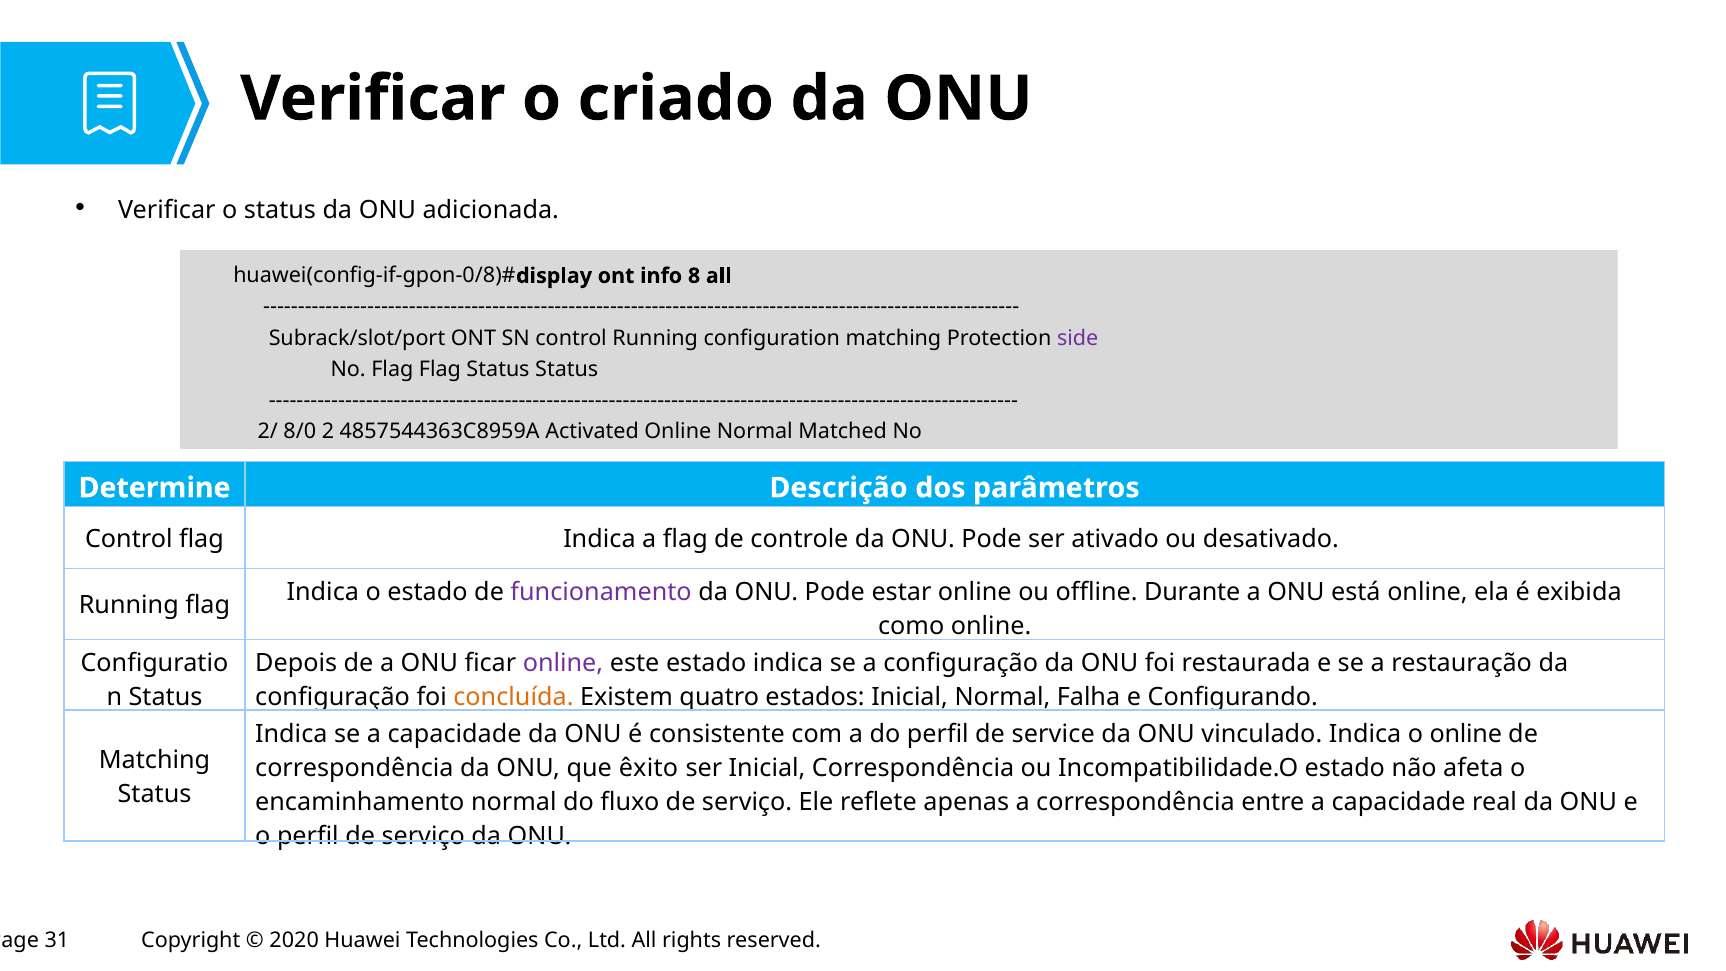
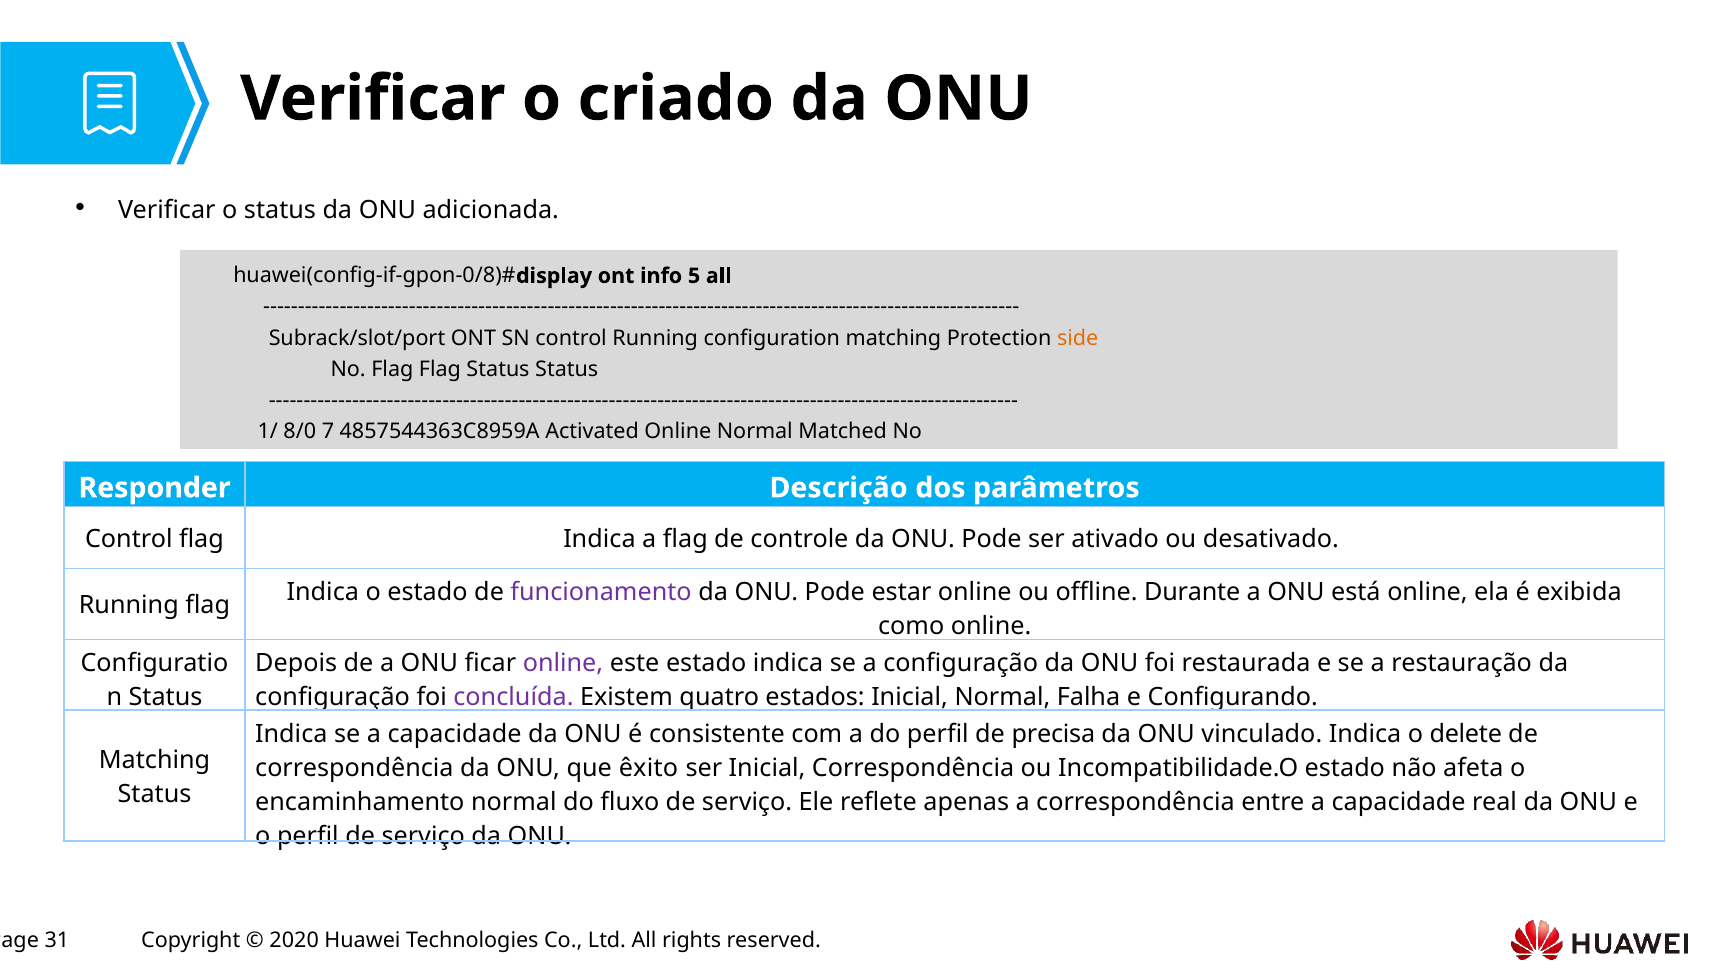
8: 8 -> 5
side colour: purple -> orange
2/: 2/ -> 1/
2: 2 -> 7
Determine: Determine -> Responder
concluída colour: orange -> purple
service: service -> precisa
o online: online -> delete
